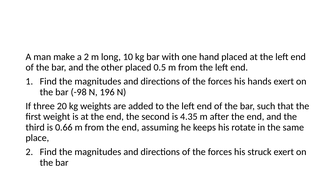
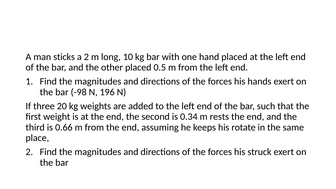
make: make -> sticks
4.35: 4.35 -> 0.34
after: after -> rests
